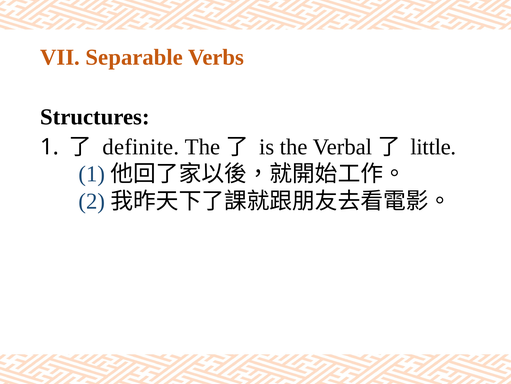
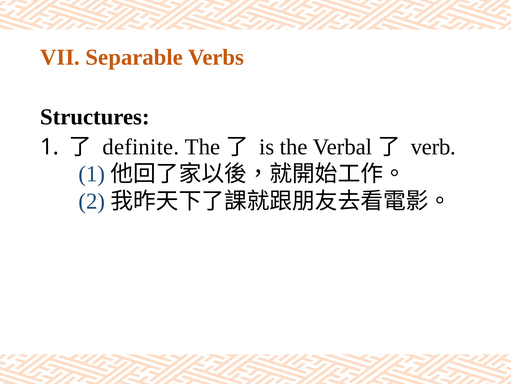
little: little -> verb
